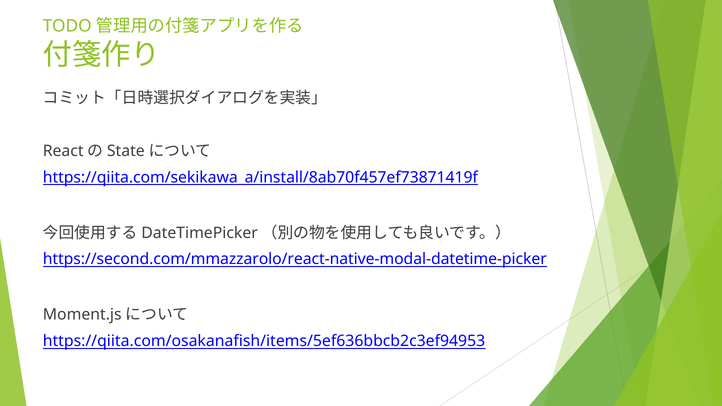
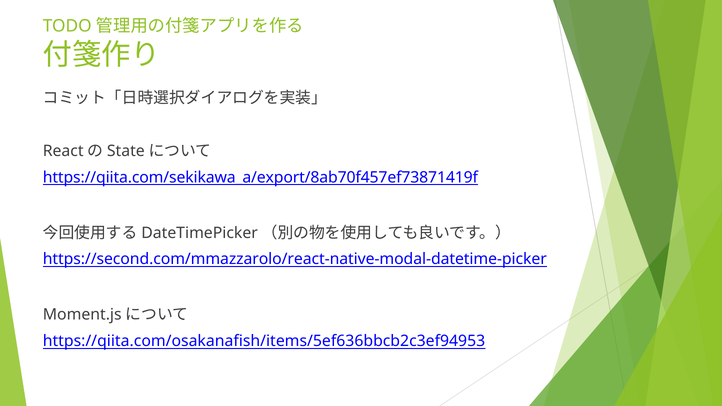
https://qiita.com/sekikawa_a/install/8ab70f457ef73871419f: https://qiita.com/sekikawa_a/install/8ab70f457ef73871419f -> https://qiita.com/sekikawa_a/export/8ab70f457ef73871419f
